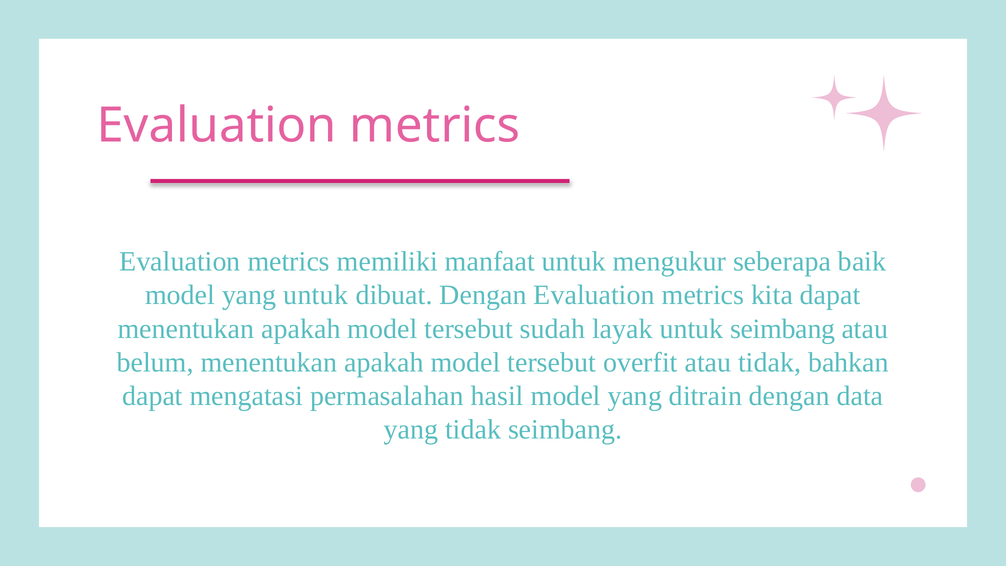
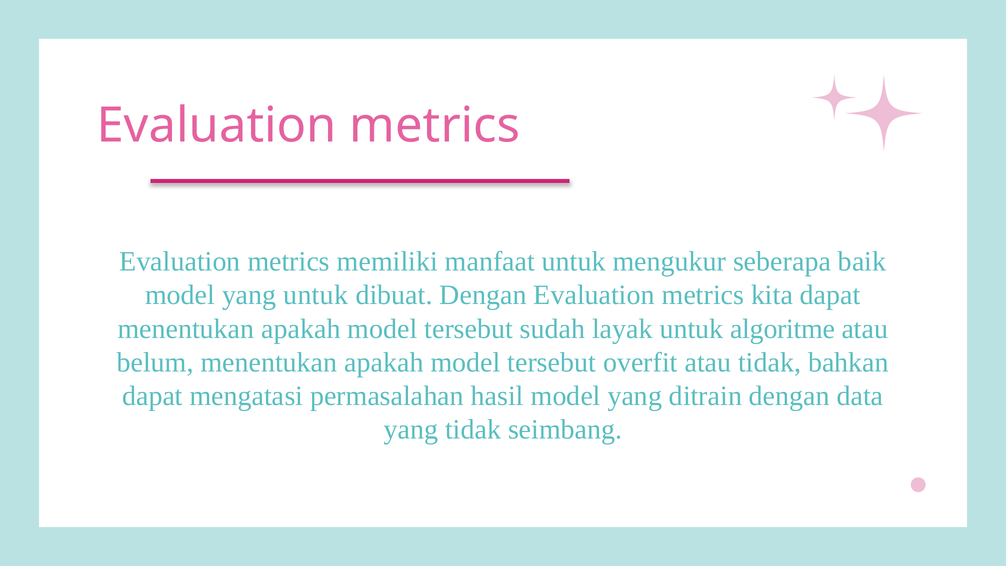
untuk seimbang: seimbang -> algoritme
